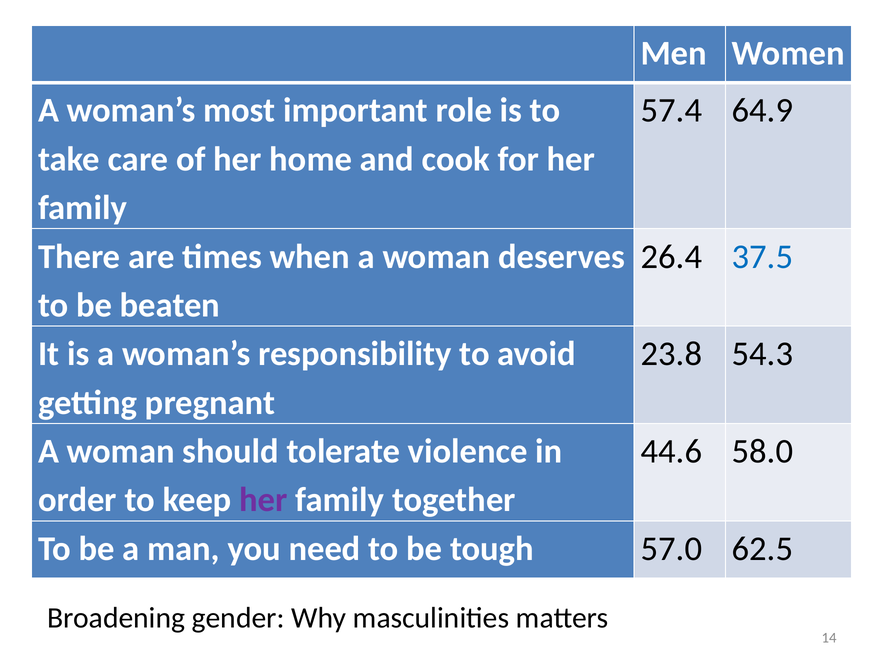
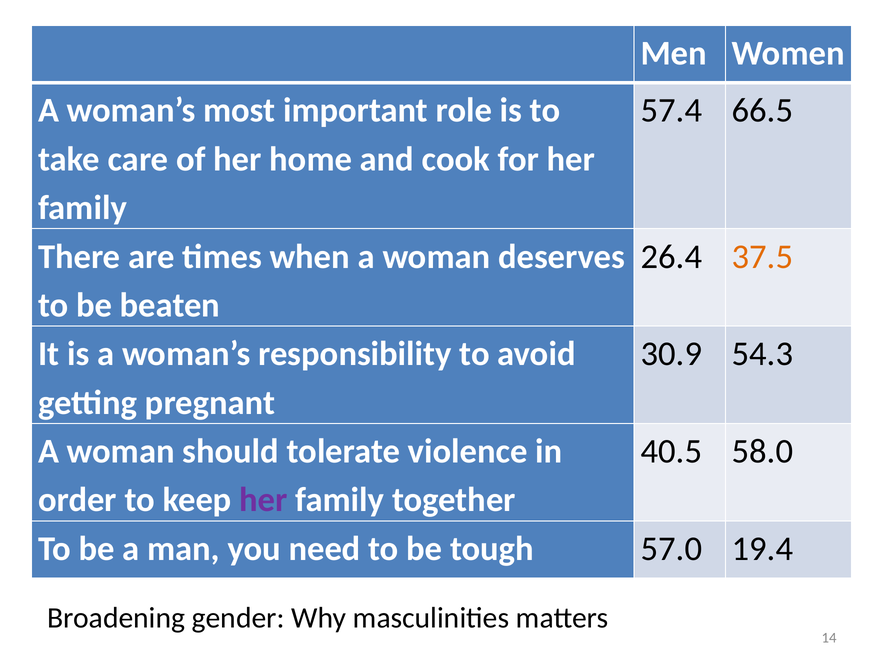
64.9: 64.9 -> 66.5
37.5 colour: blue -> orange
23.8: 23.8 -> 30.9
44.6: 44.6 -> 40.5
62.5: 62.5 -> 19.4
